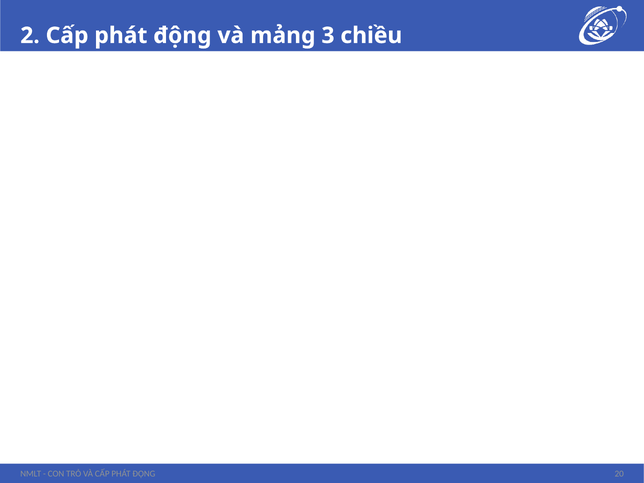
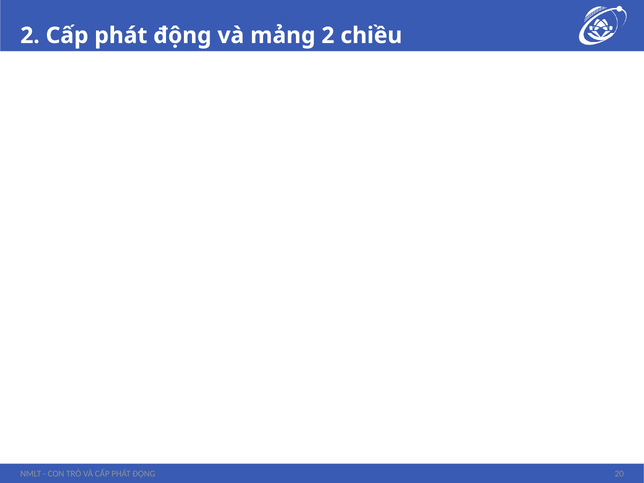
mảng 3: 3 -> 2
